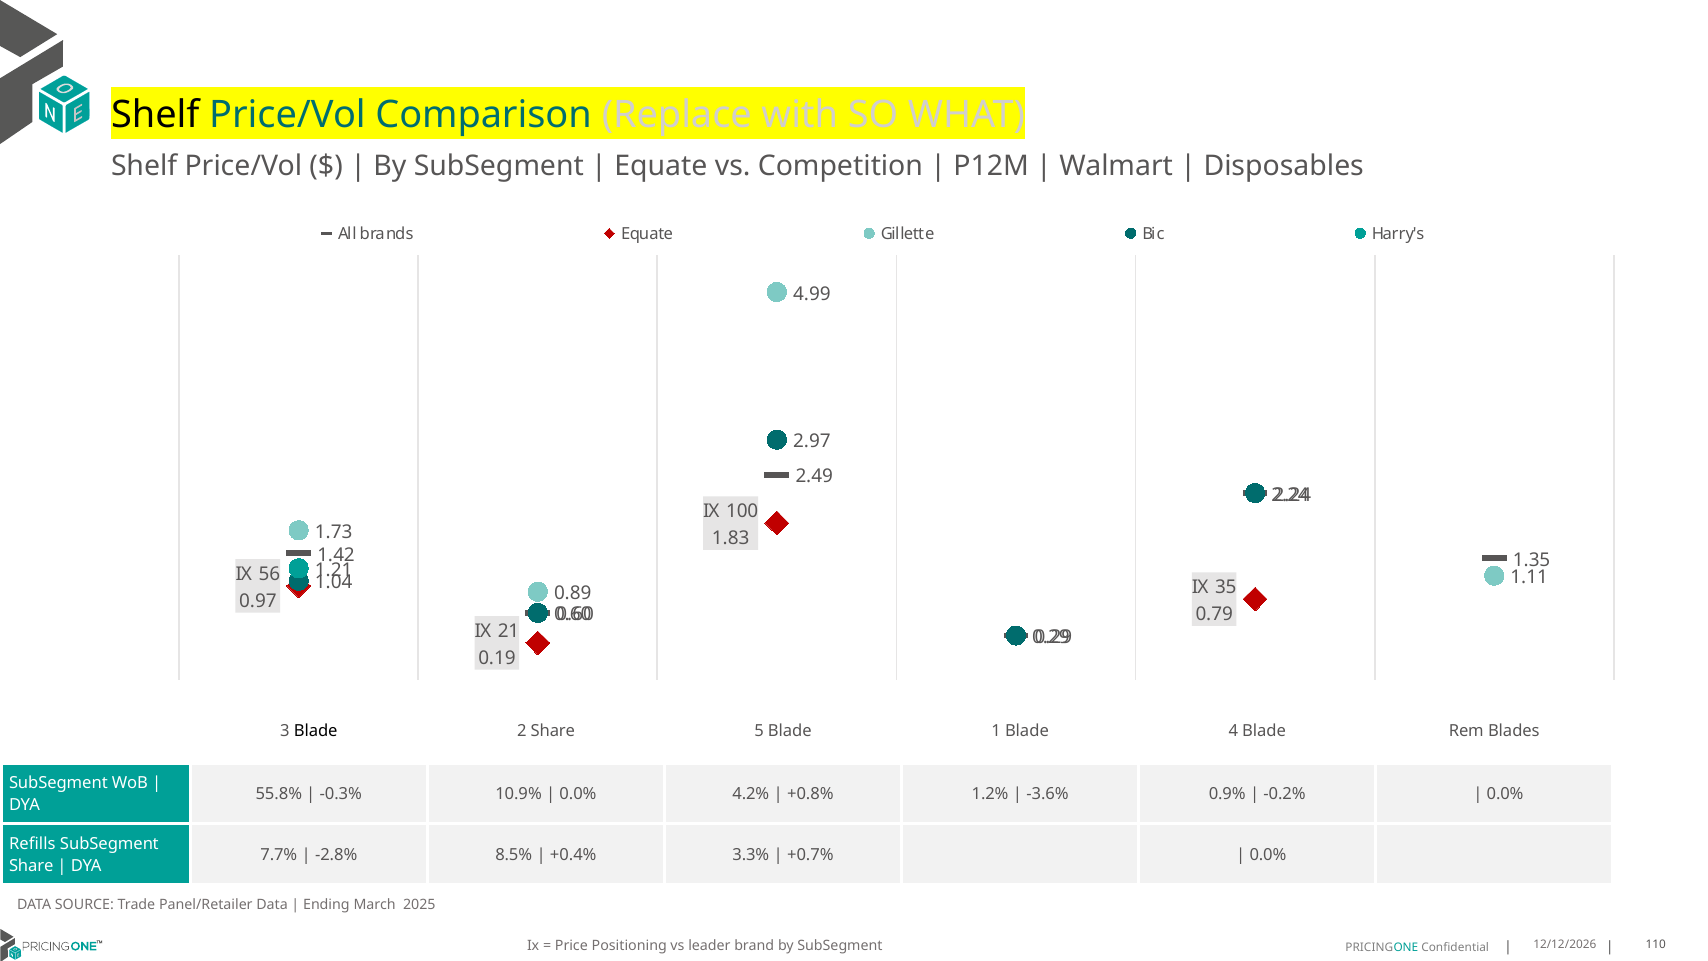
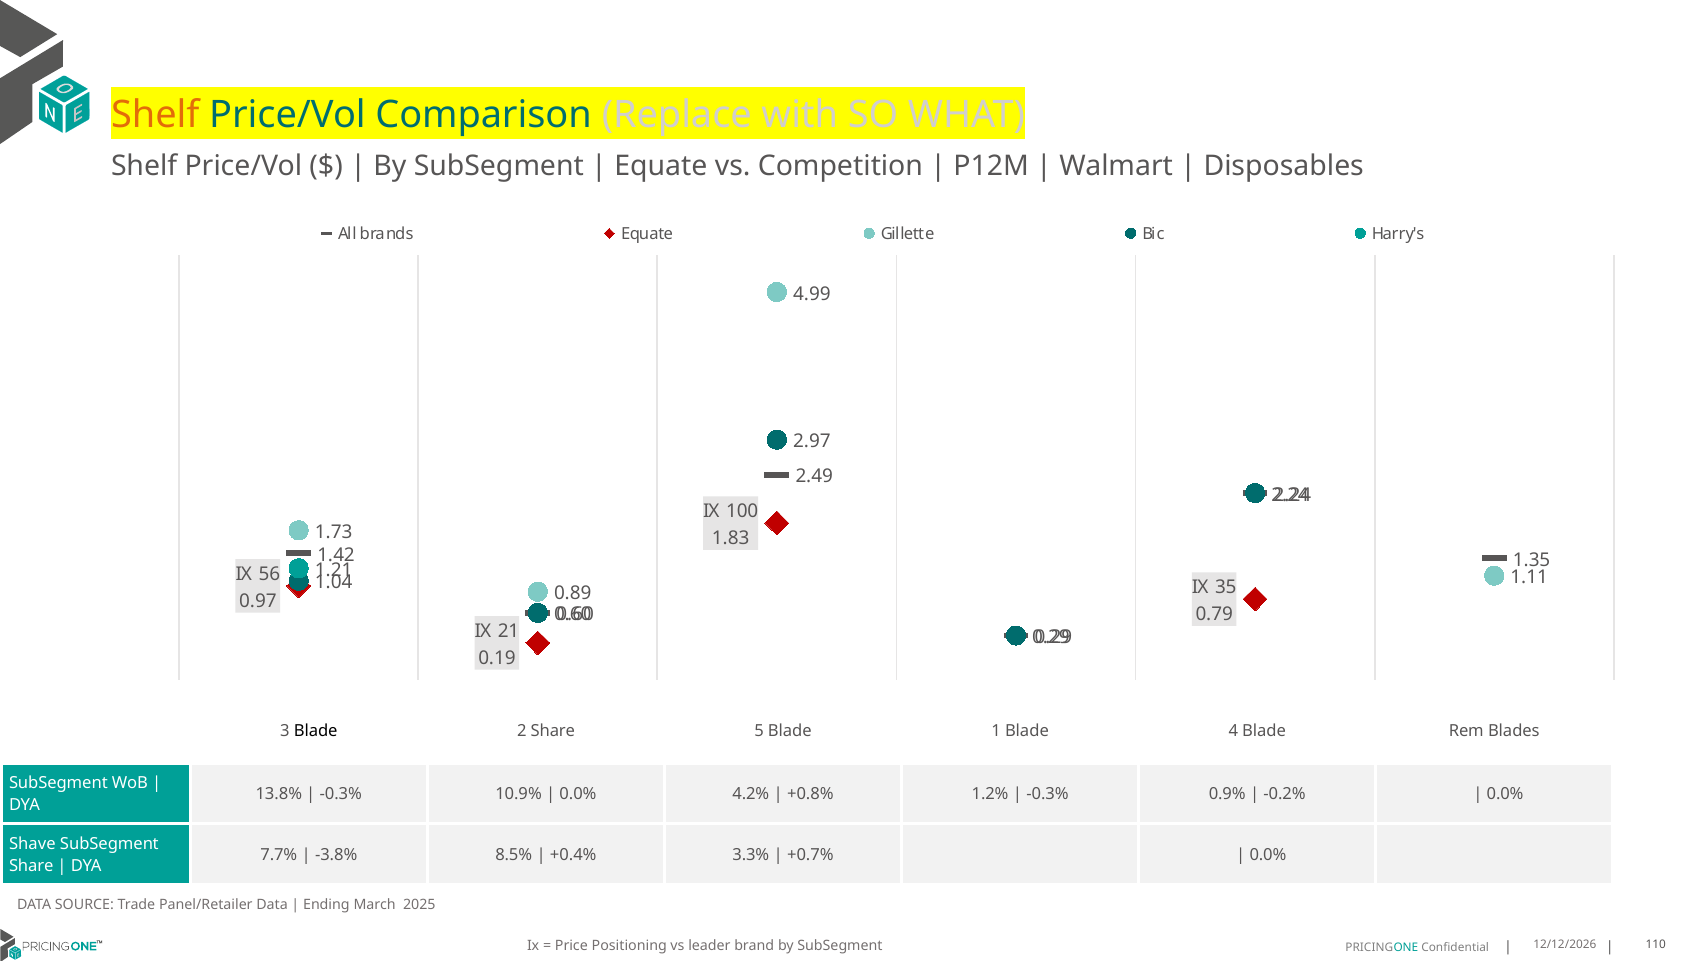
Shelf at (155, 115) colour: black -> orange
55.8%: 55.8% -> 13.8%
-3.6% at (1047, 794): -3.6% -> -0.3%
Refills: Refills -> Shave
-2.8%: -2.8% -> -3.8%
